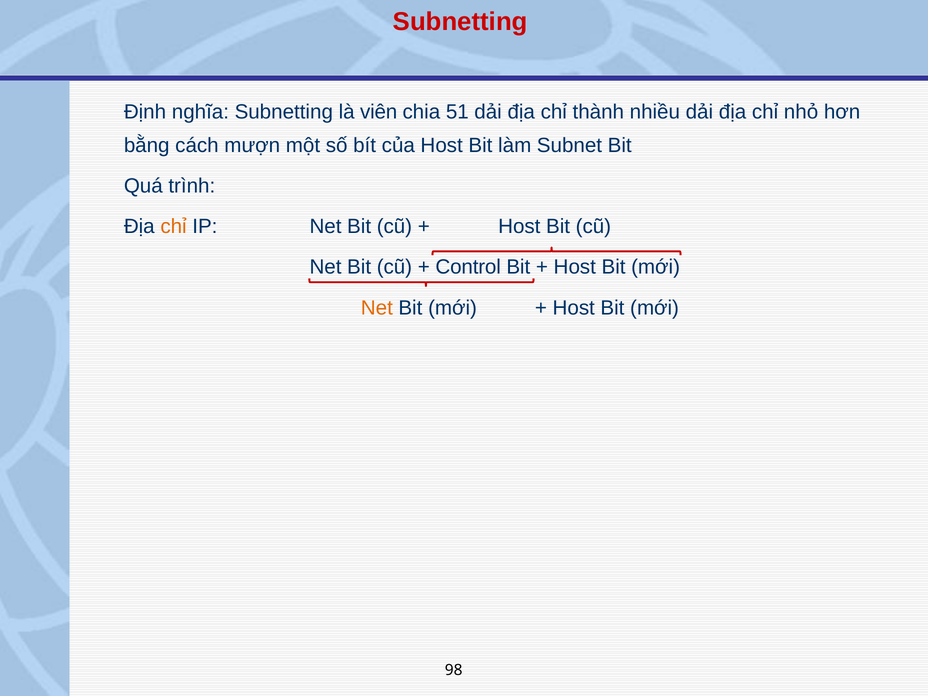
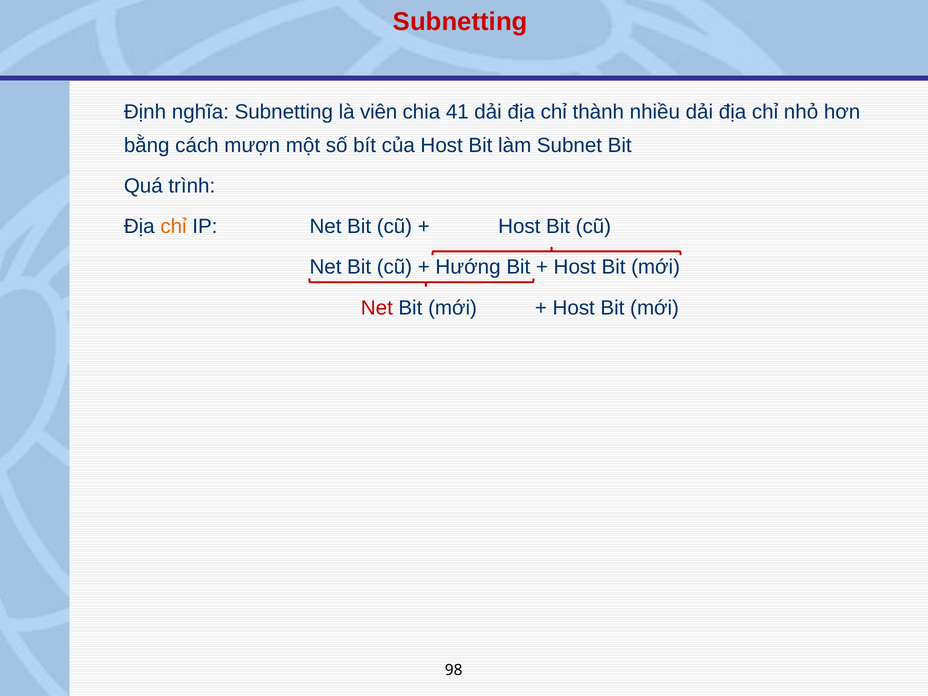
51: 51 -> 41
Control: Control -> Hướng
Net at (377, 308) colour: orange -> red
